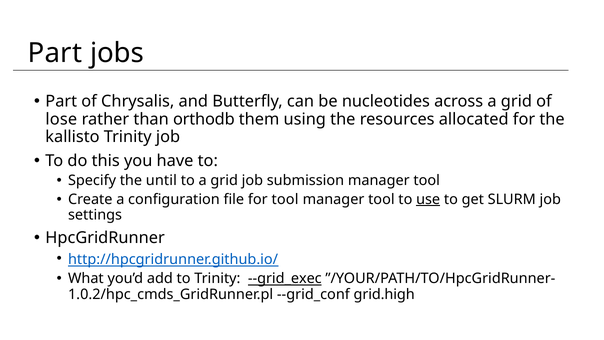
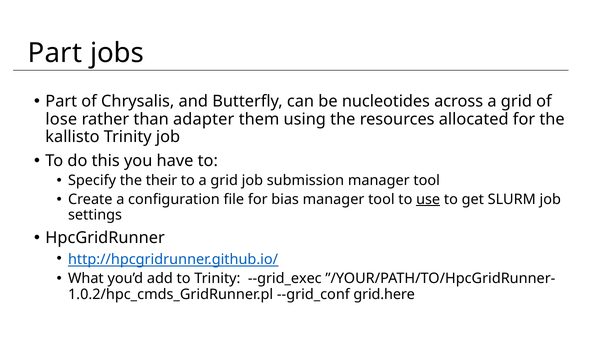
orthodb: orthodb -> adapter
until: until -> their
for tool: tool -> bias
--grid_exec underline: present -> none
grid.high: grid.high -> grid.here
